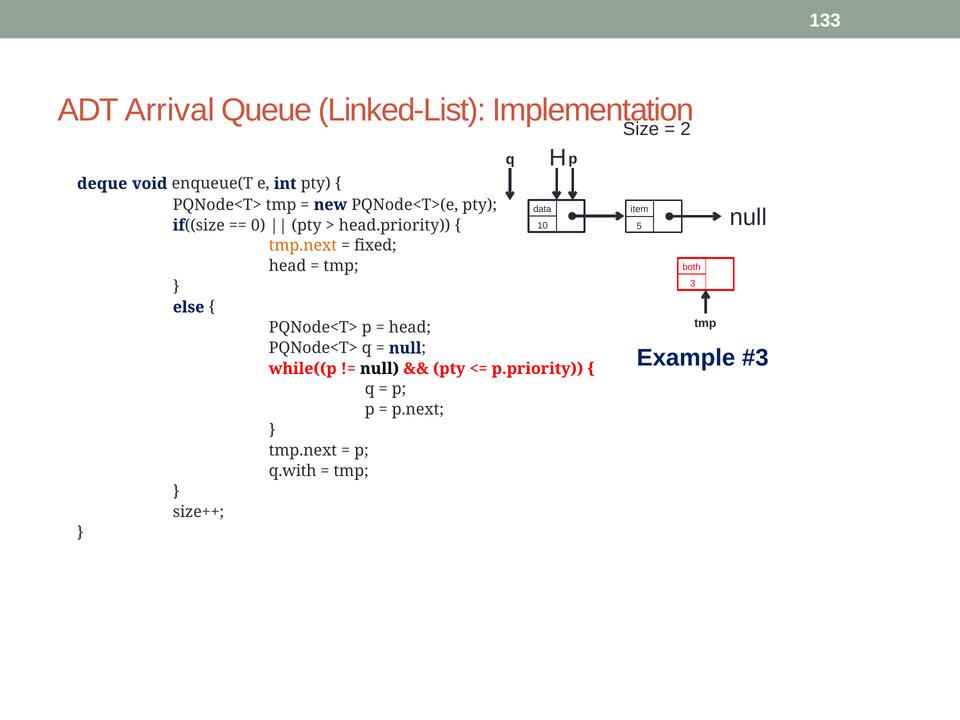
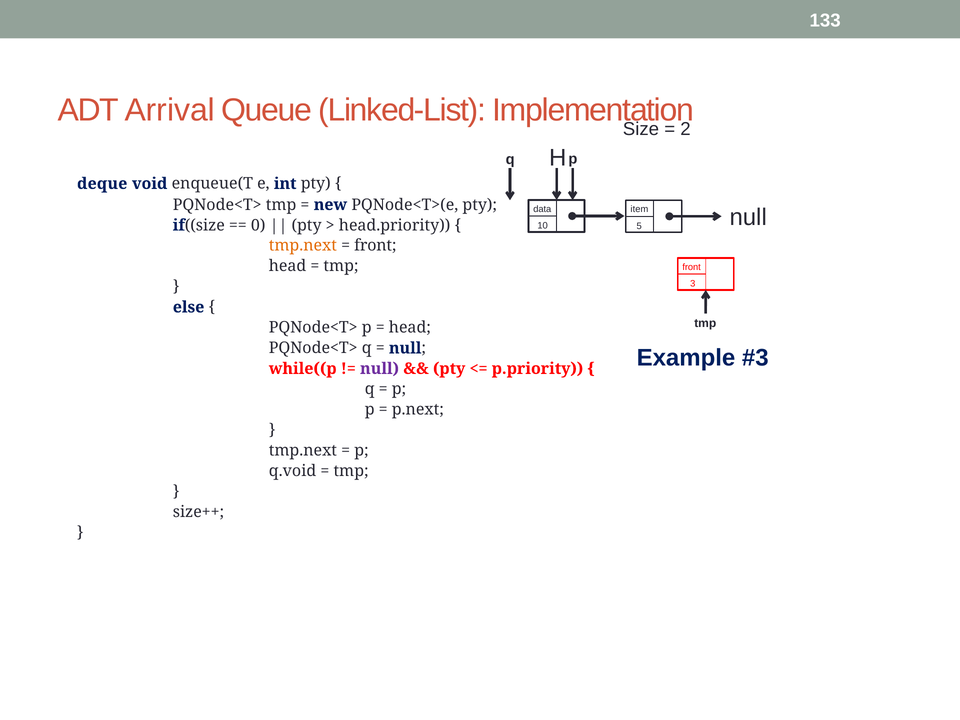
fixed at (375, 246): fixed -> front
both at (692, 267): both -> front
null at (380, 369) colour: black -> purple
q.with: q.with -> q.void
